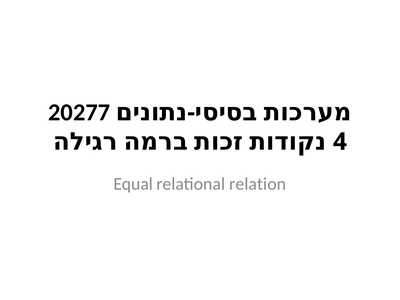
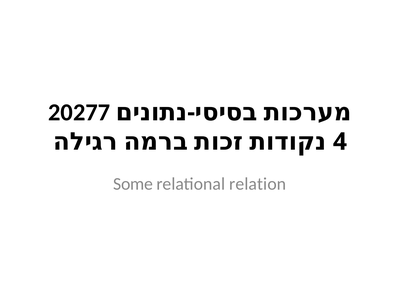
Equal: Equal -> Some
